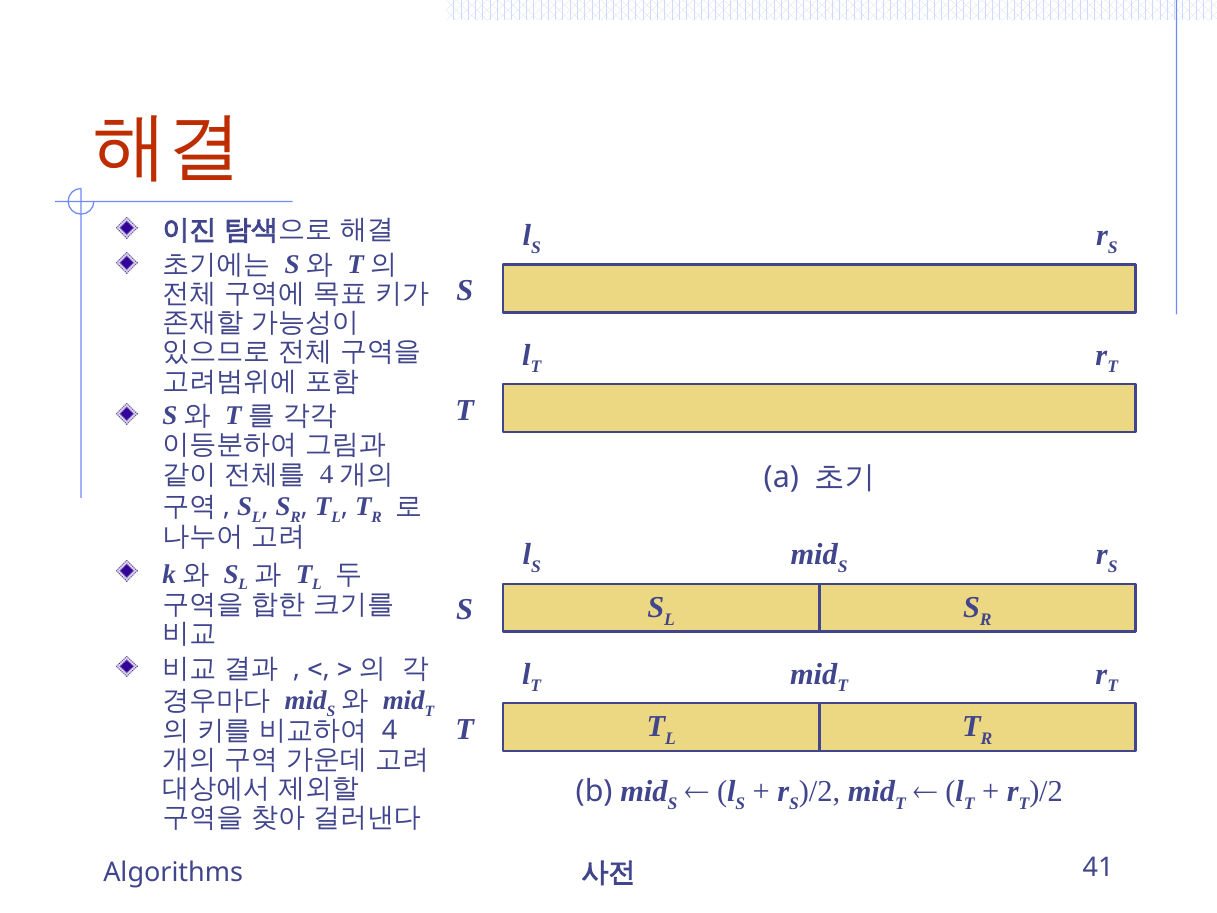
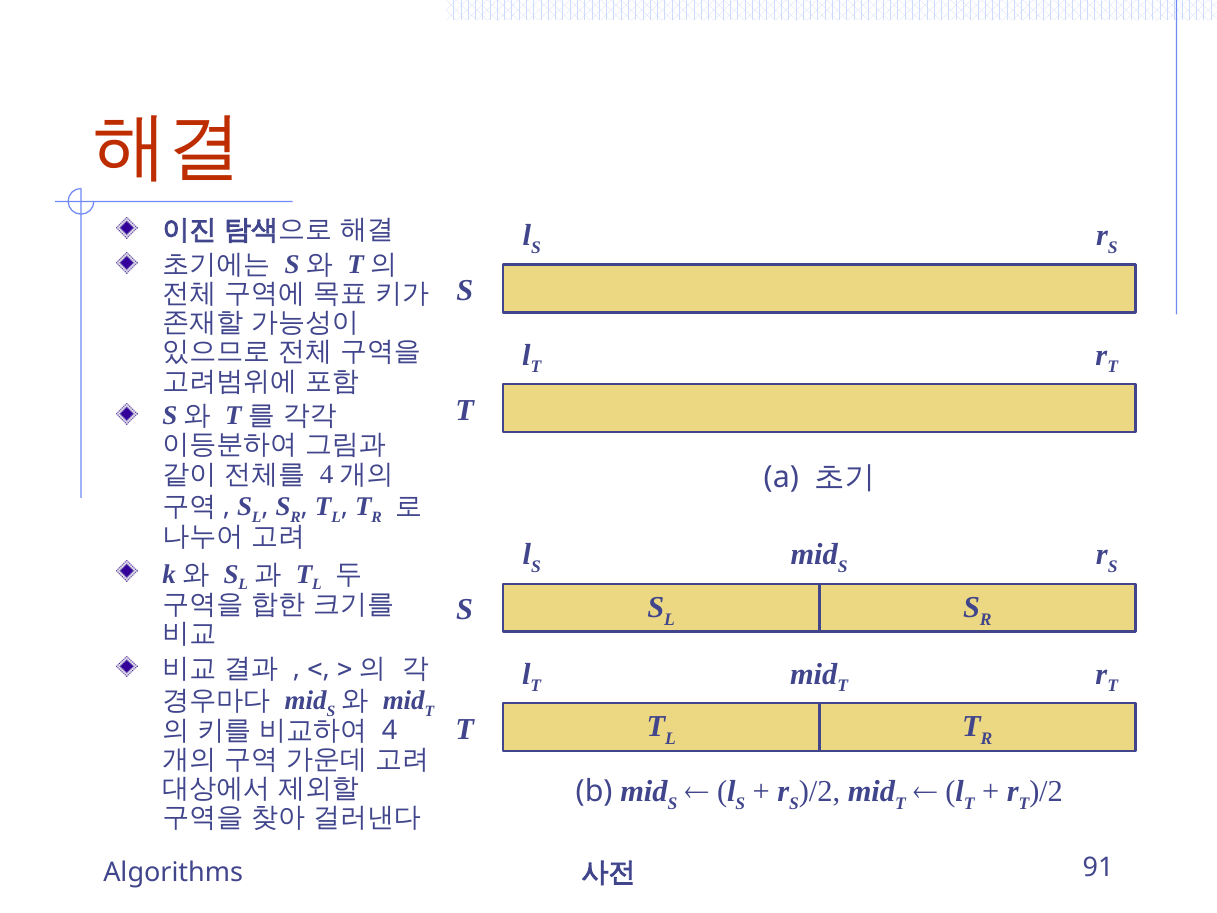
41: 41 -> 91
